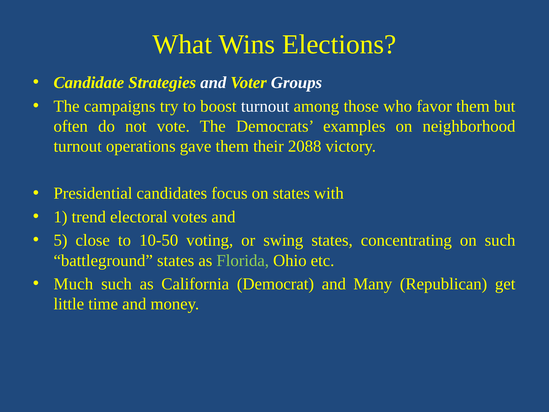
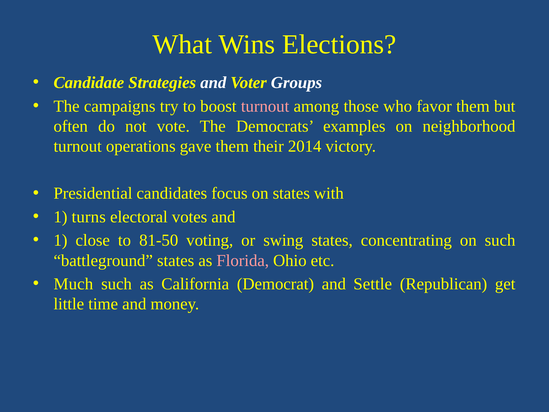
turnout at (265, 106) colour: white -> pink
2088: 2088 -> 2014
trend: trend -> turns
5 at (61, 240): 5 -> 1
10-50: 10-50 -> 81-50
Florida colour: light green -> pink
Many: Many -> Settle
